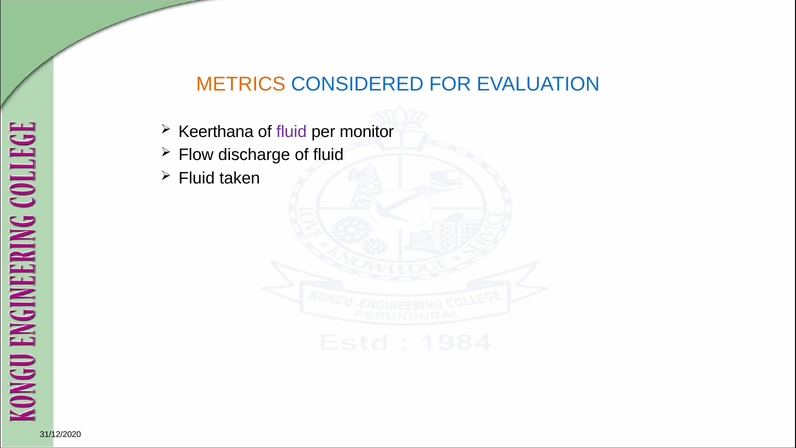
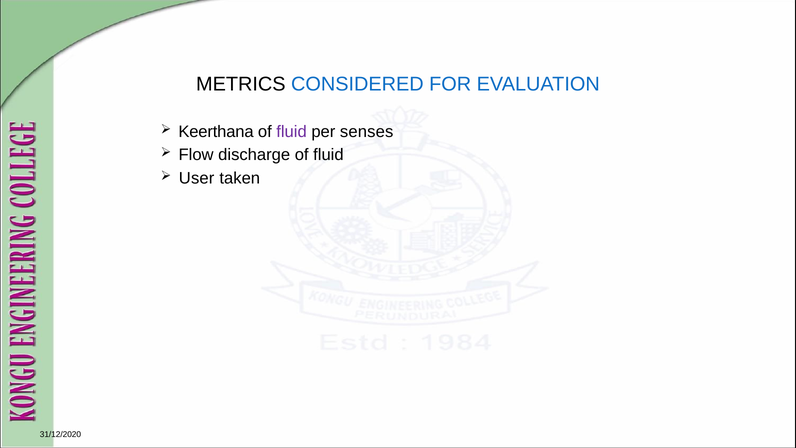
METRICS colour: orange -> black
monitor: monitor -> senses
Fluid at (197, 178): Fluid -> User
